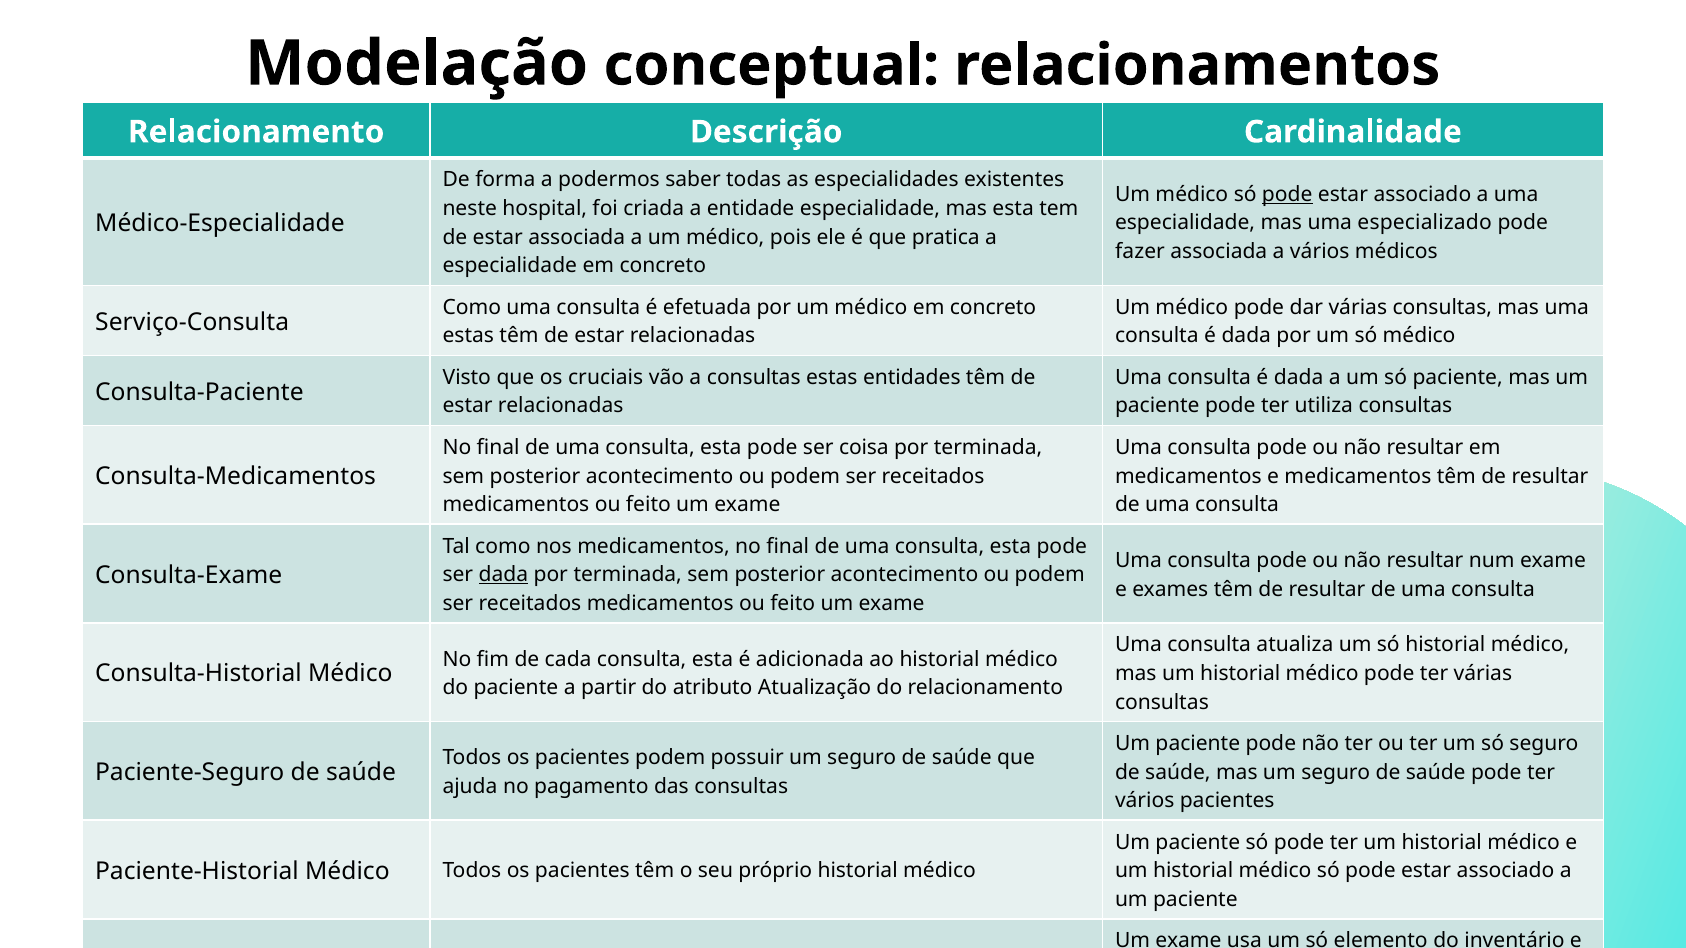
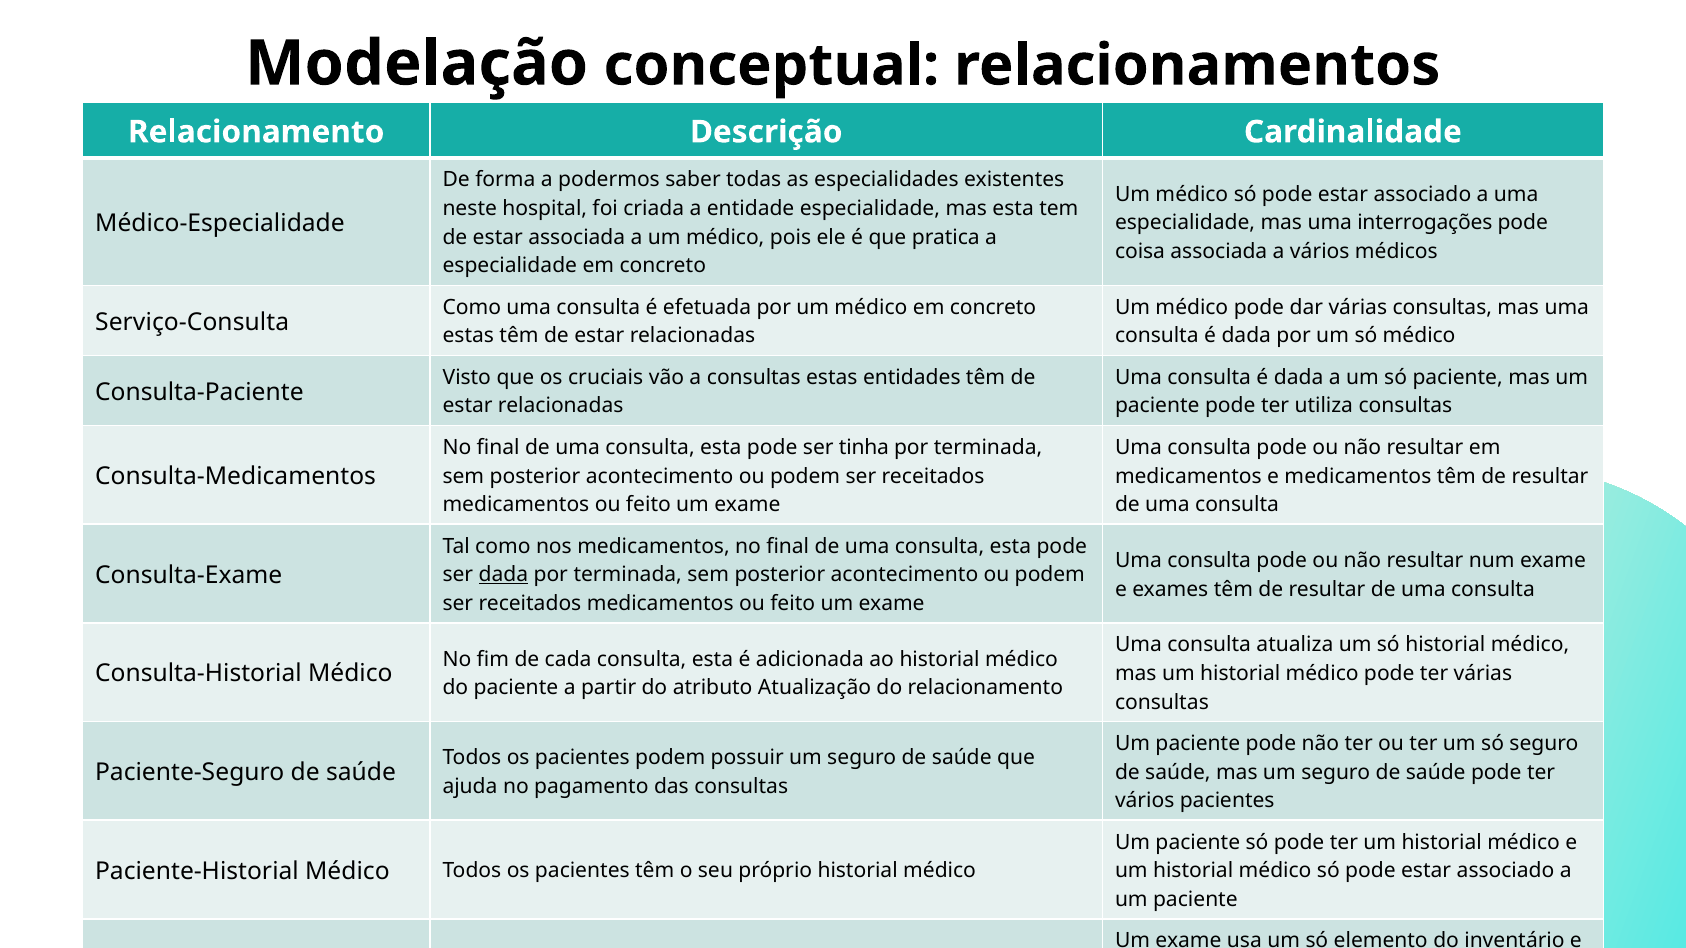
pode at (1287, 194) underline: present -> none
especializado: especializado -> interrogações
fazer: fazer -> coisa
coisa: coisa -> tinha
